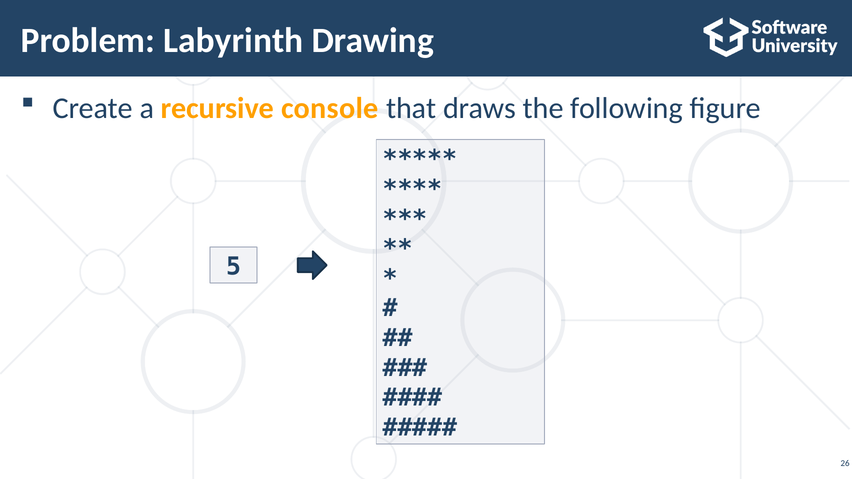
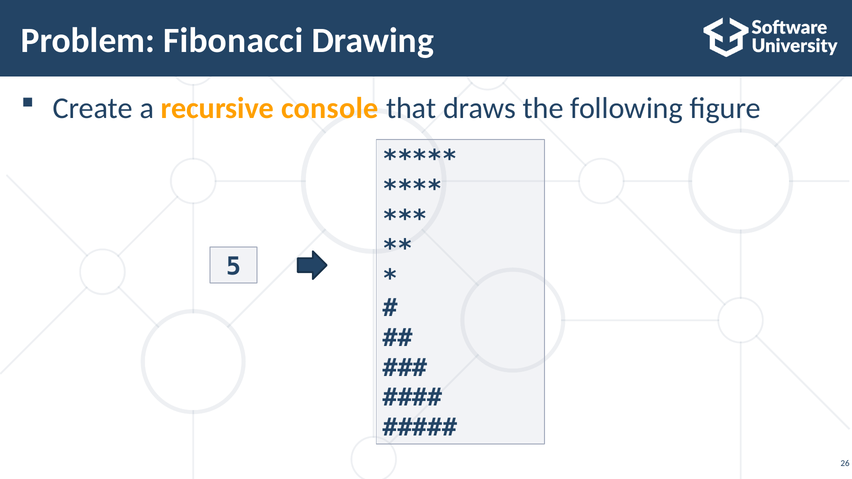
Labyrinth: Labyrinth -> Fibonacci
